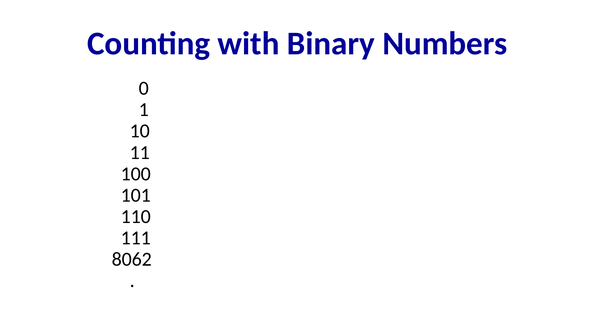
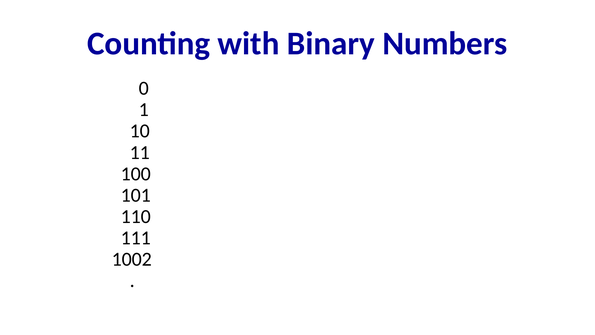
8062: 8062 -> 1002
